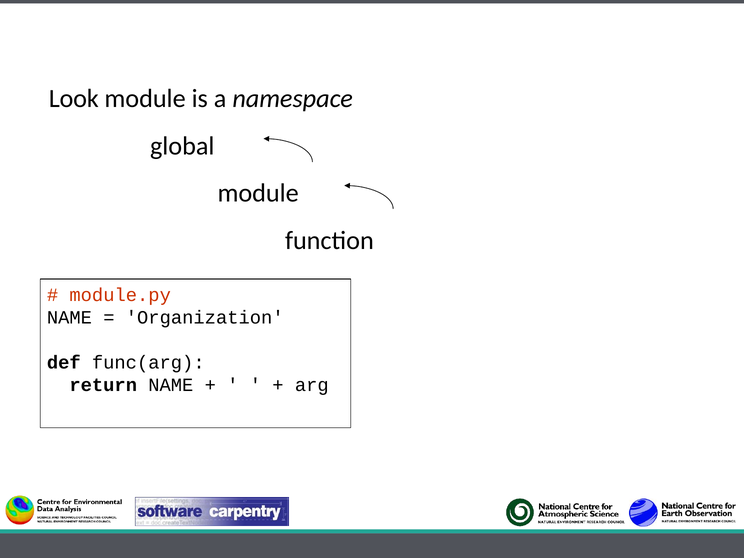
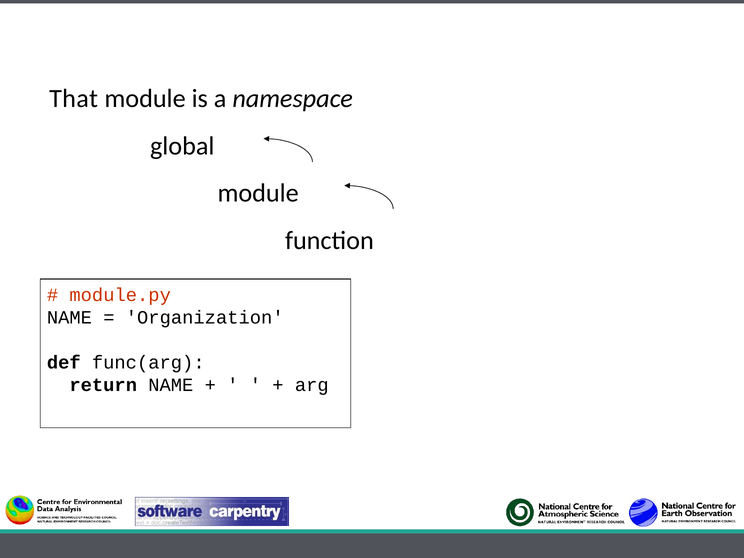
Look: Look -> That
